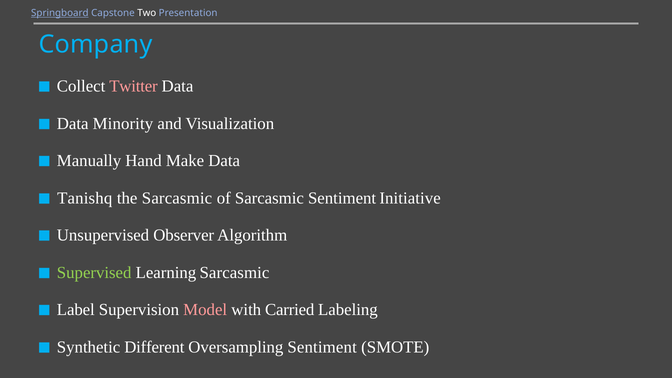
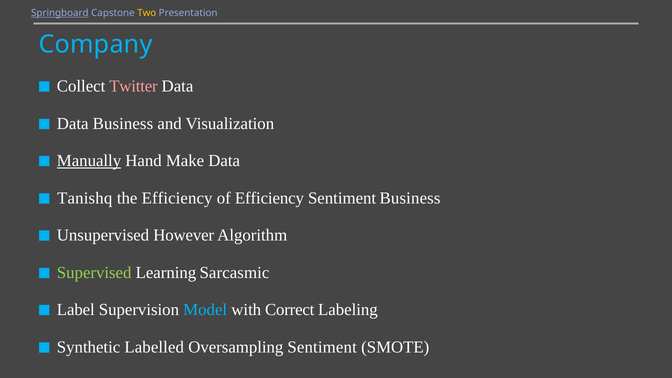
Two colour: white -> yellow
Data Minority: Minority -> Business
Manually underline: none -> present
the Sarcasmic: Sarcasmic -> Efficiency
of Sarcasmic: Sarcasmic -> Efficiency
Sentiment Initiative: Initiative -> Business
Observer: Observer -> However
Model colour: pink -> light blue
Carried: Carried -> Correct
Different: Different -> Labelled
